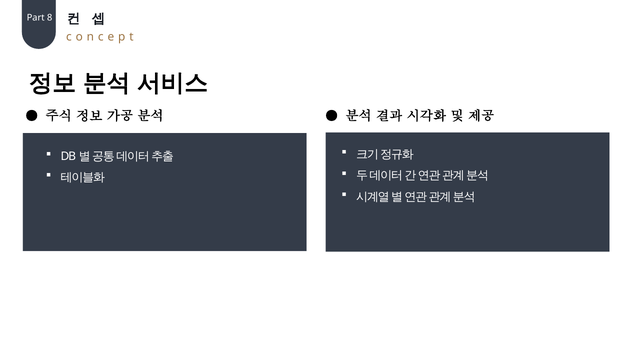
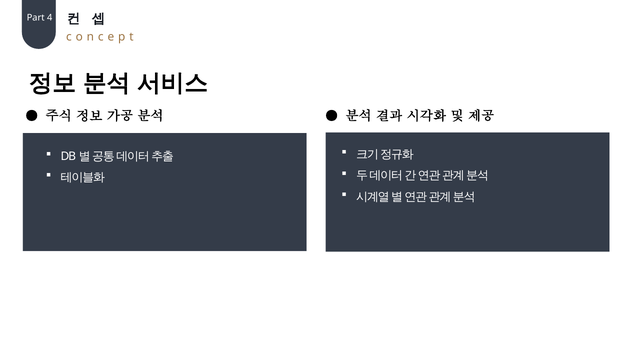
8: 8 -> 4
